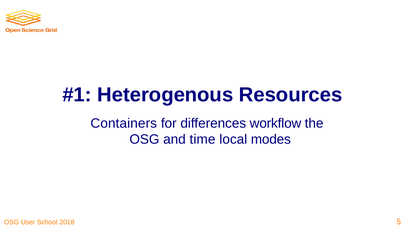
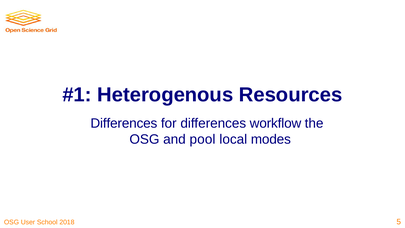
Containers at (124, 123): Containers -> Differences
time: time -> pool
